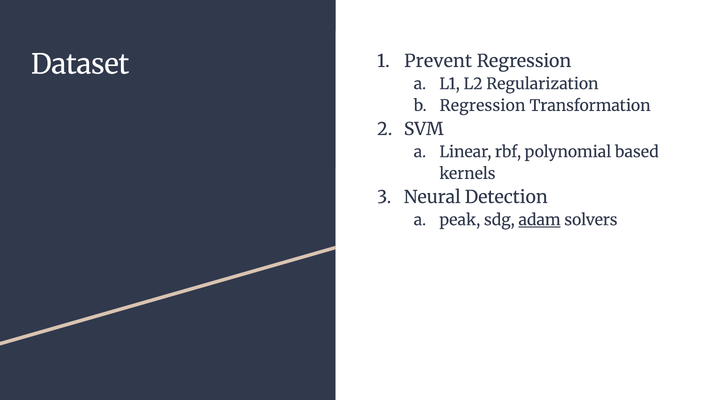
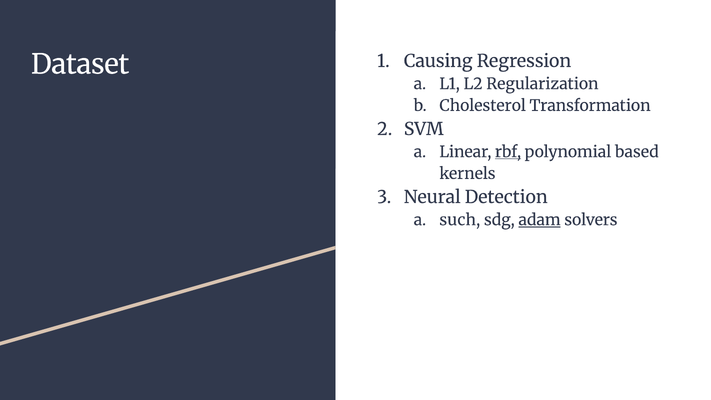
Prevent: Prevent -> Causing
Regression at (483, 106): Regression -> Cholesterol
rbf underline: none -> present
peak: peak -> such
